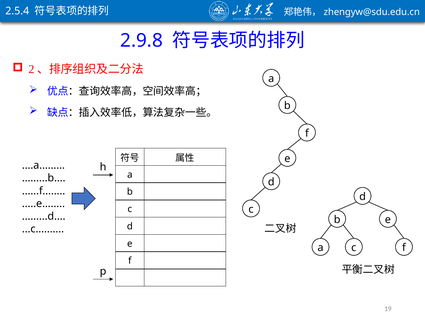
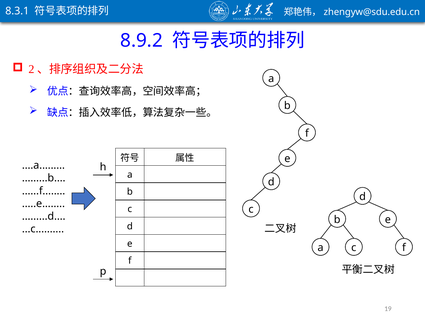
2.5.4: 2.5.4 -> 8.3.1
2.9.8: 2.9.8 -> 8.9.2
